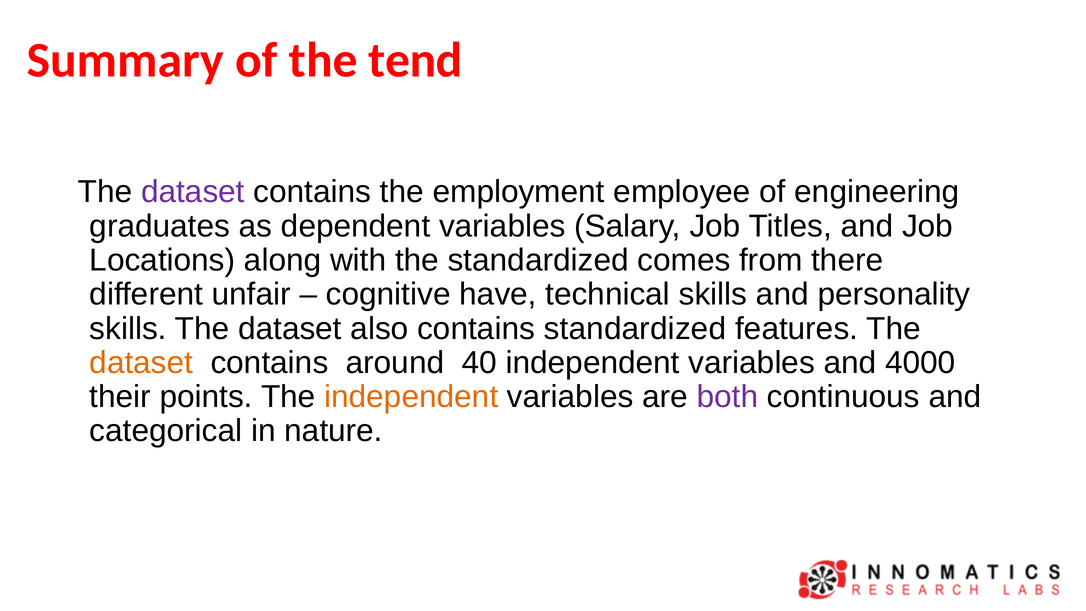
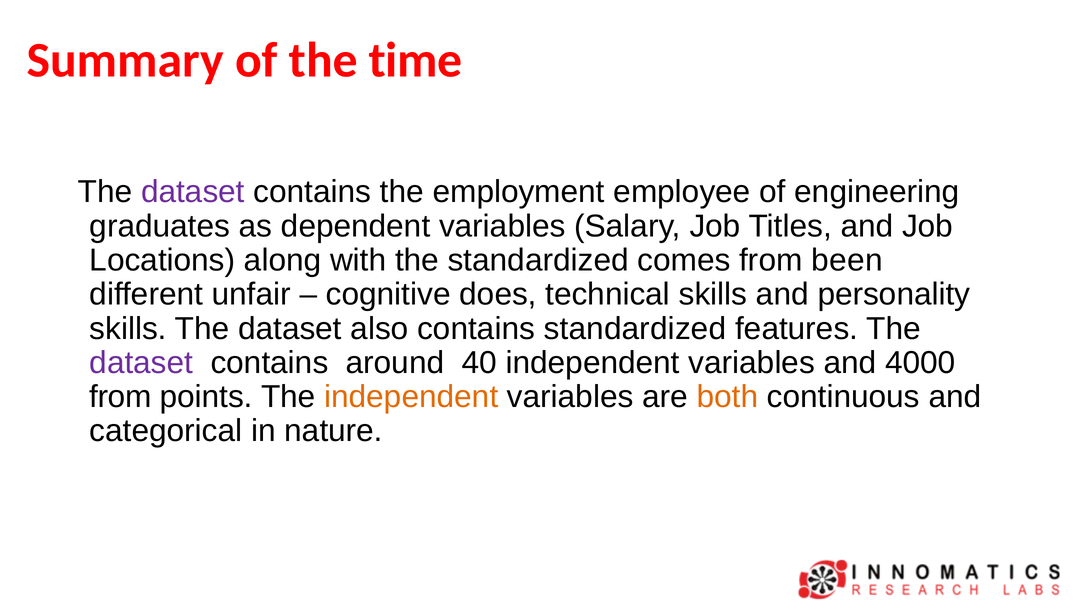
tend: tend -> time
there: there -> been
have: have -> does
dataset at (141, 363) colour: orange -> purple
their at (120, 397): their -> from
both colour: purple -> orange
